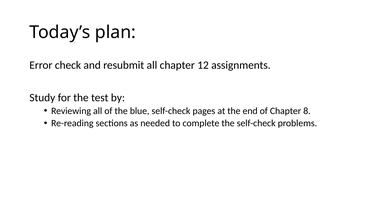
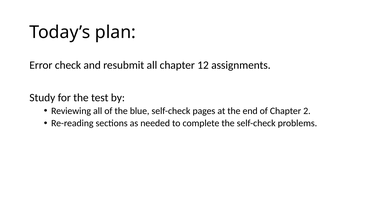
8: 8 -> 2
